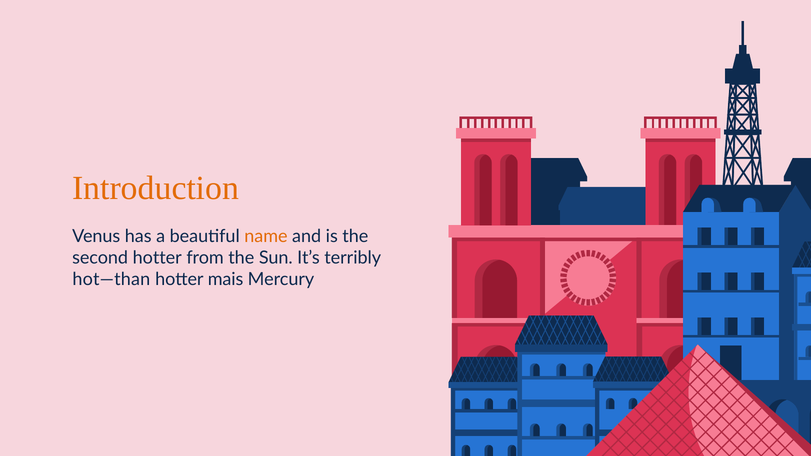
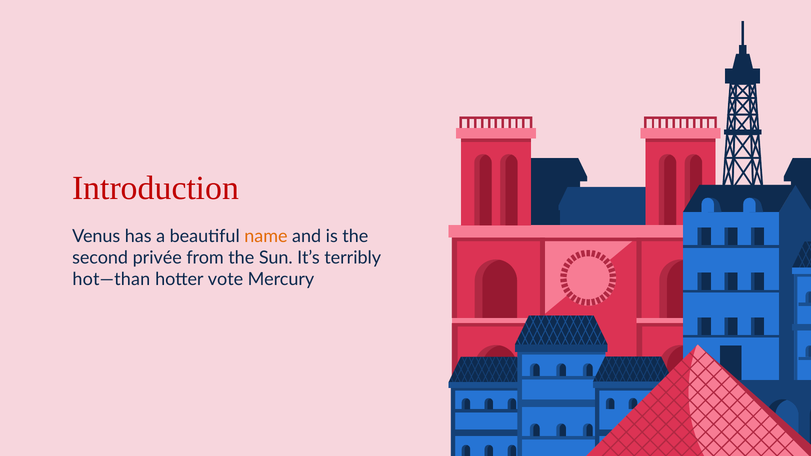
Introduction colour: orange -> red
second hotter: hotter -> privée
mais: mais -> vote
